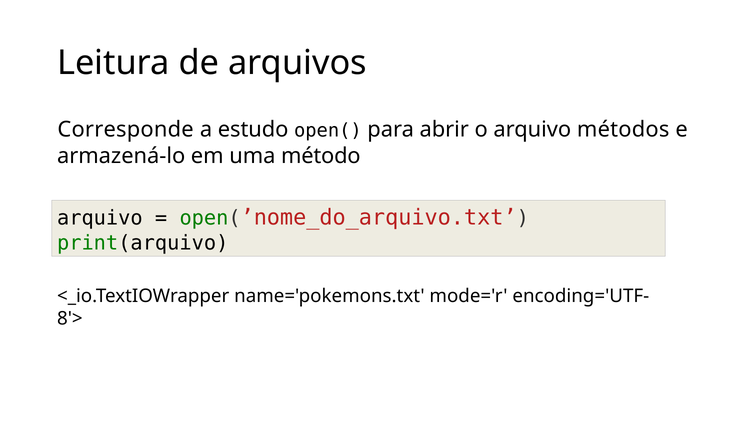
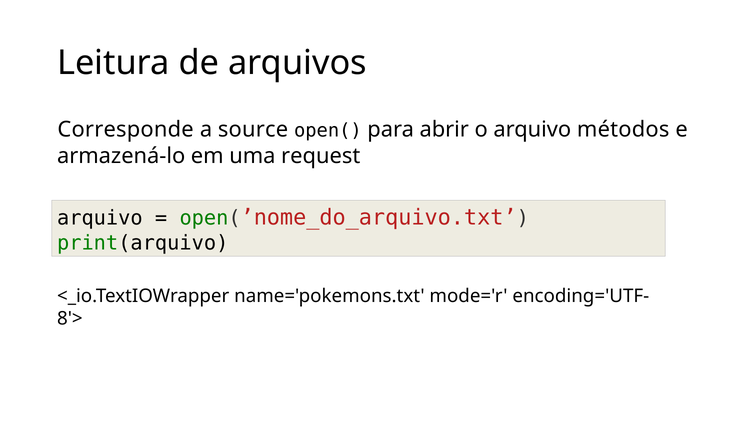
estudo: estudo -> source
método: método -> request
